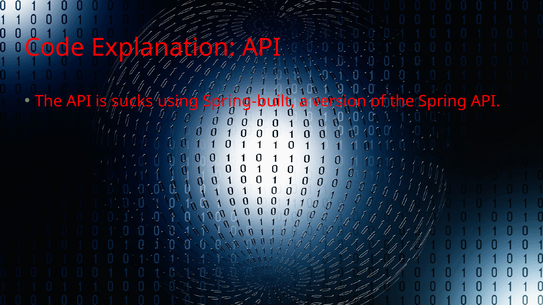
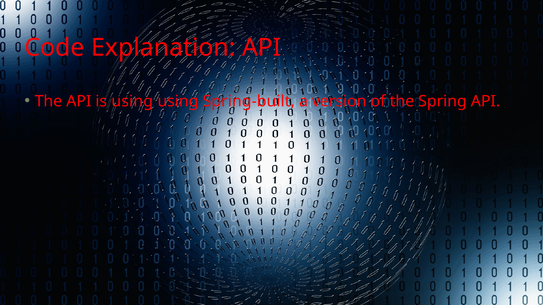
is sucks: sucks -> using
